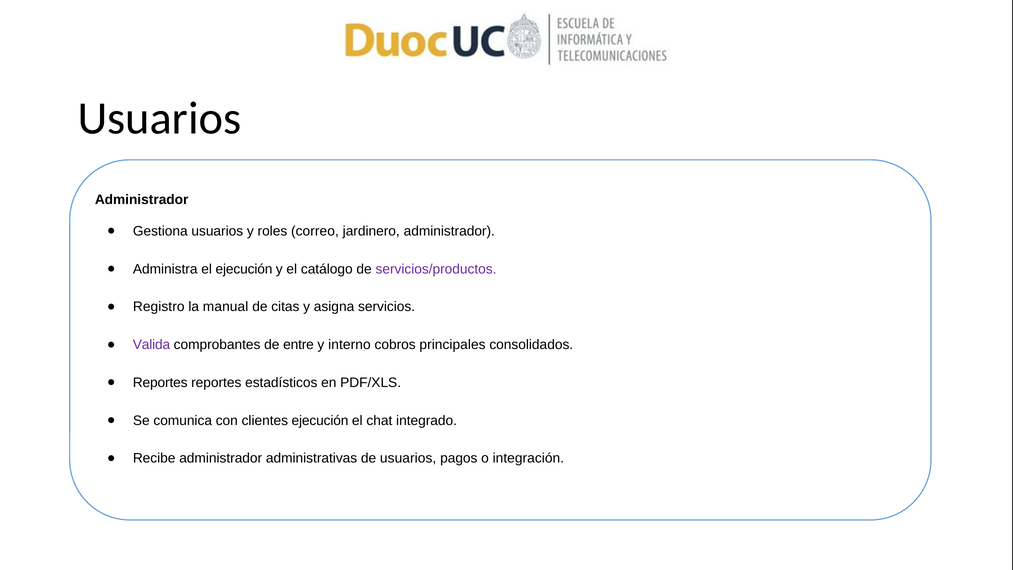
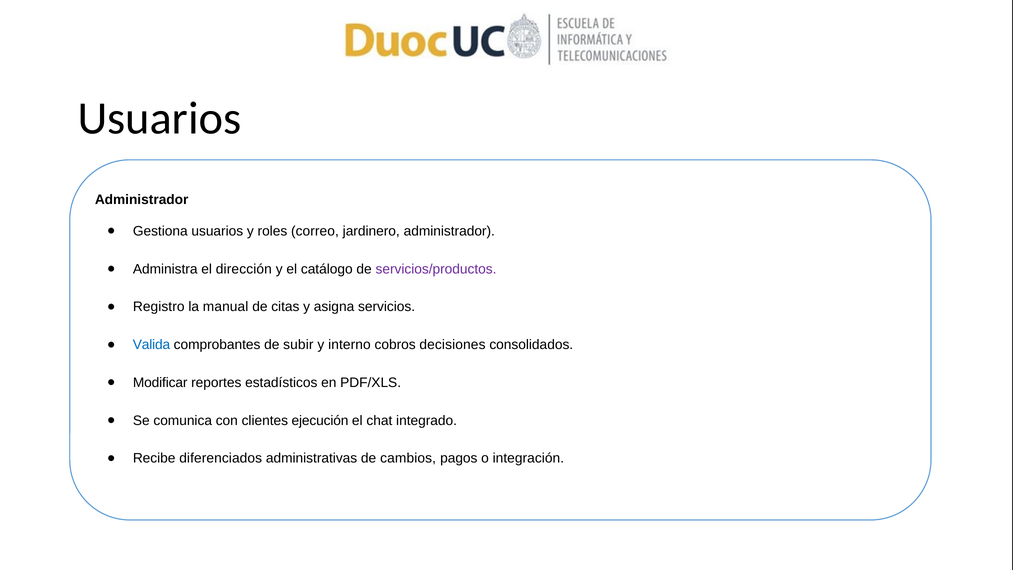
el ejecución: ejecución -> dirección
Valida colour: purple -> blue
entre: entre -> subir
principales: principales -> decisiones
Reportes at (160, 383): Reportes -> Modificar
Recibe administrador: administrador -> diferenciados
de usuarios: usuarios -> cambios
